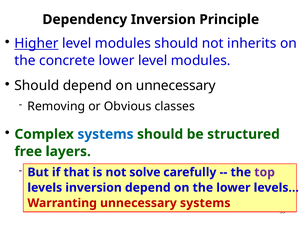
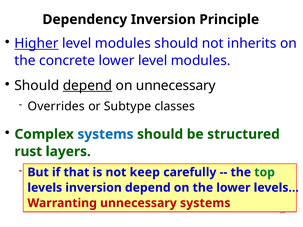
depend at (87, 86) underline: none -> present
Removing: Removing -> Overrides
Obvious: Obvious -> Subtype
free: free -> rust
solve: solve -> keep
top colour: purple -> green
